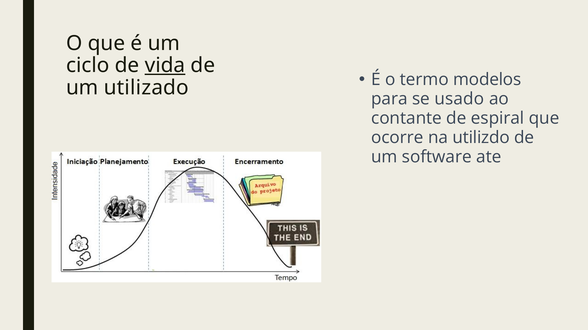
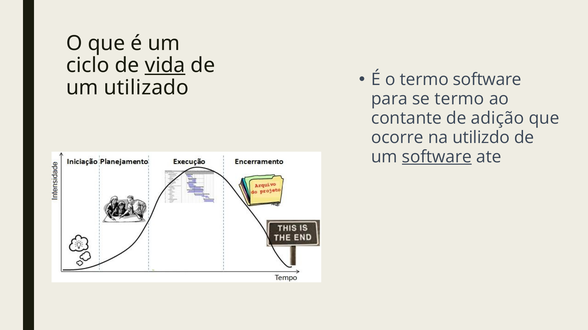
termo modelos: modelos -> software
se usado: usado -> termo
espiral: espiral -> adição
software at (437, 157) underline: none -> present
